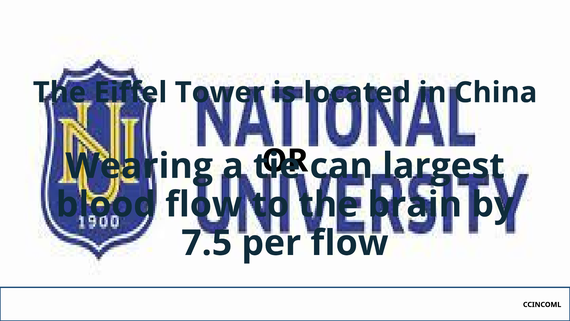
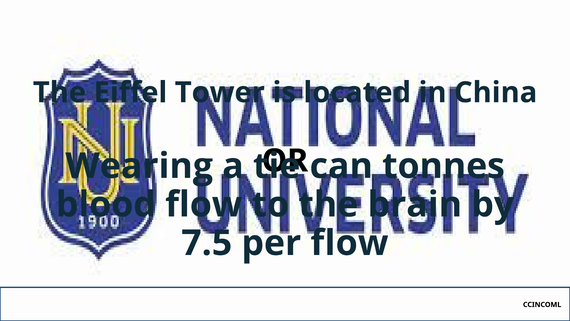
largest: largest -> tonnes
